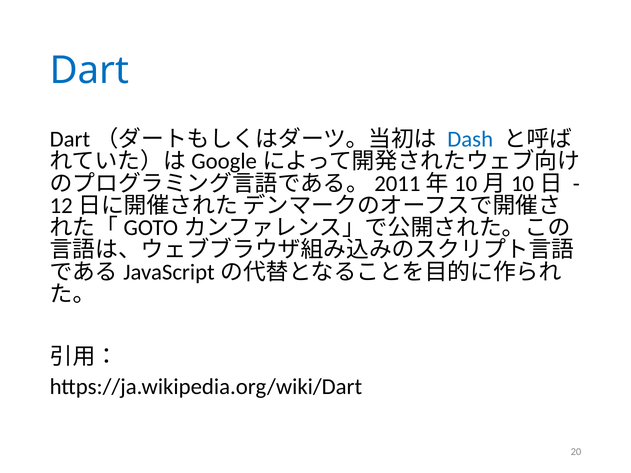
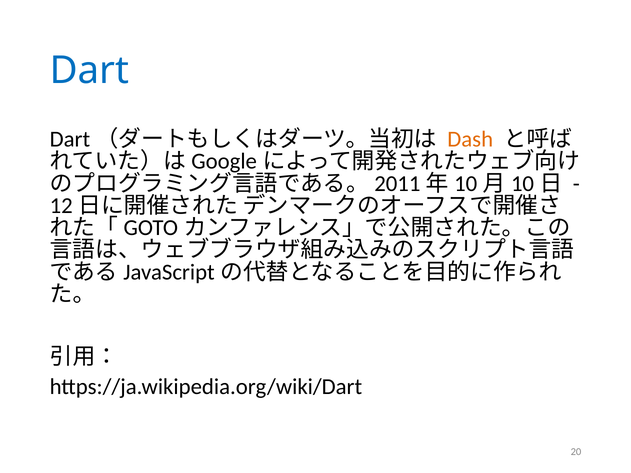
Dash colour: blue -> orange
